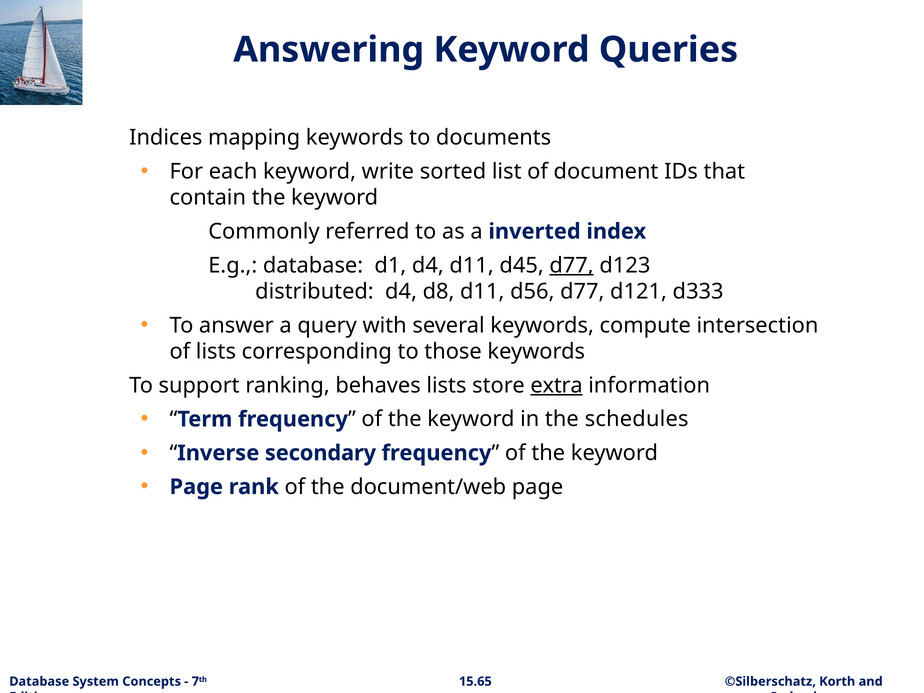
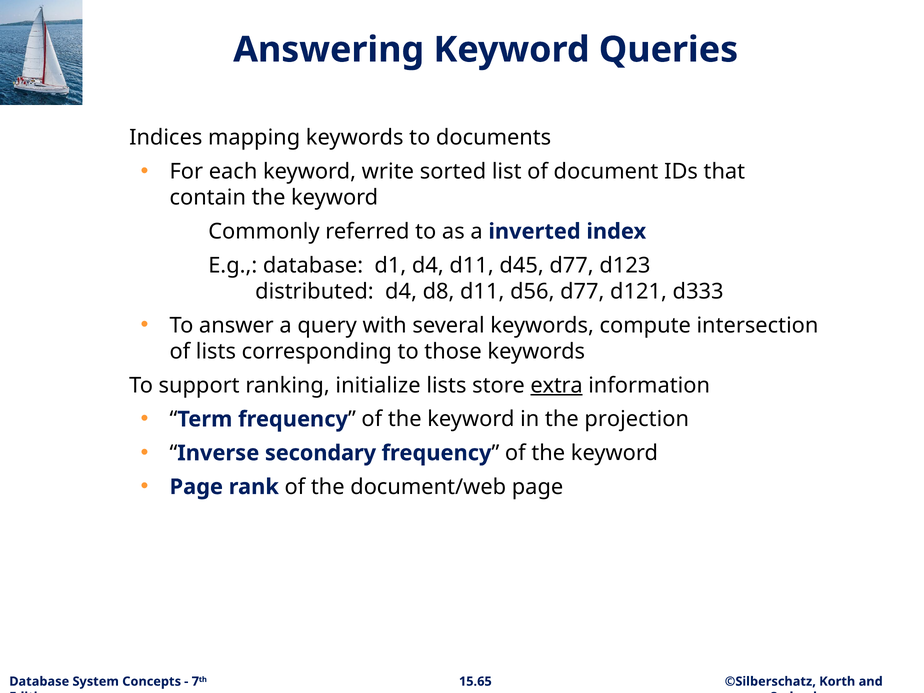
d77 at (572, 265) underline: present -> none
behaves: behaves -> initialize
schedules: schedules -> projection
